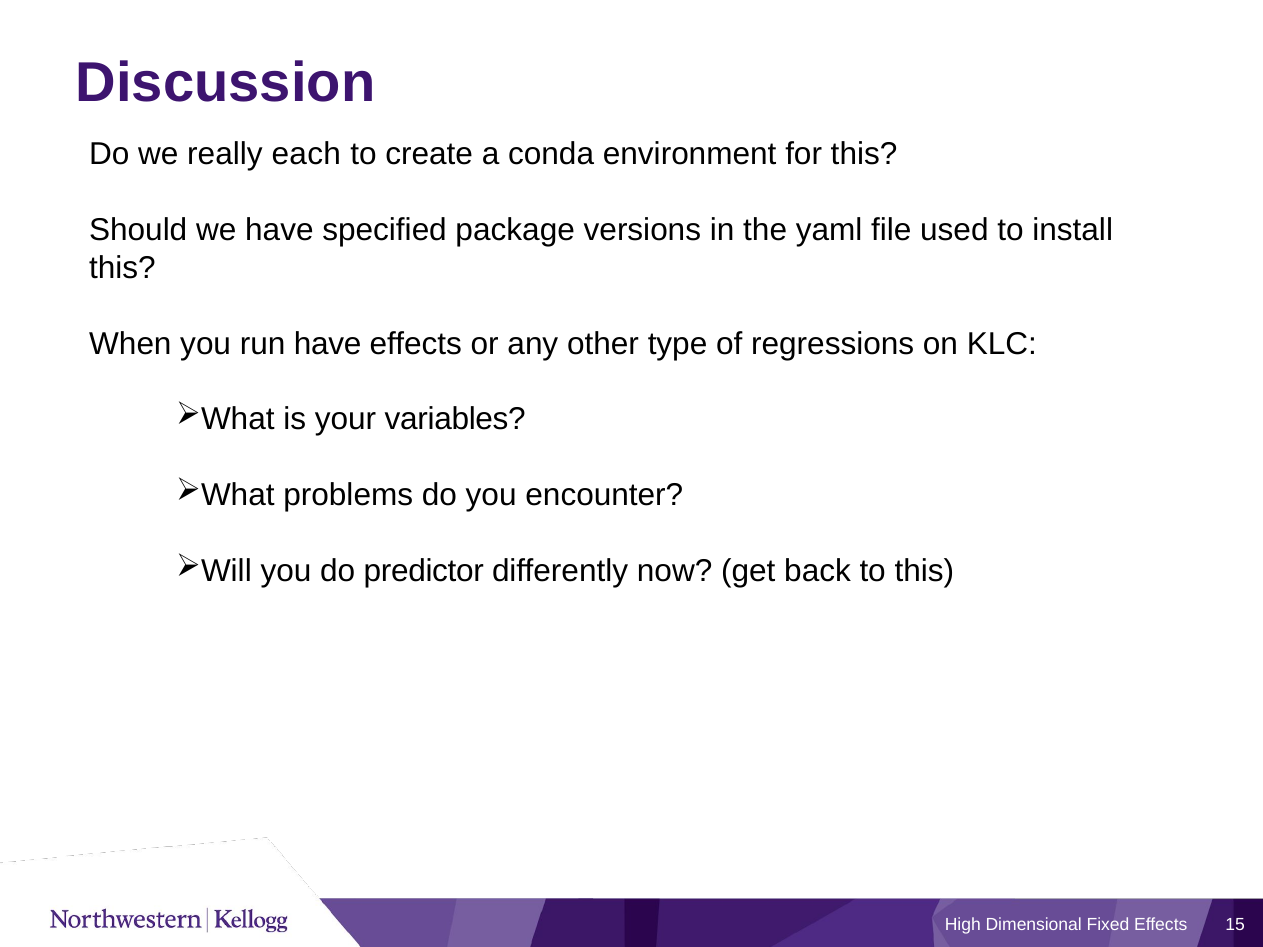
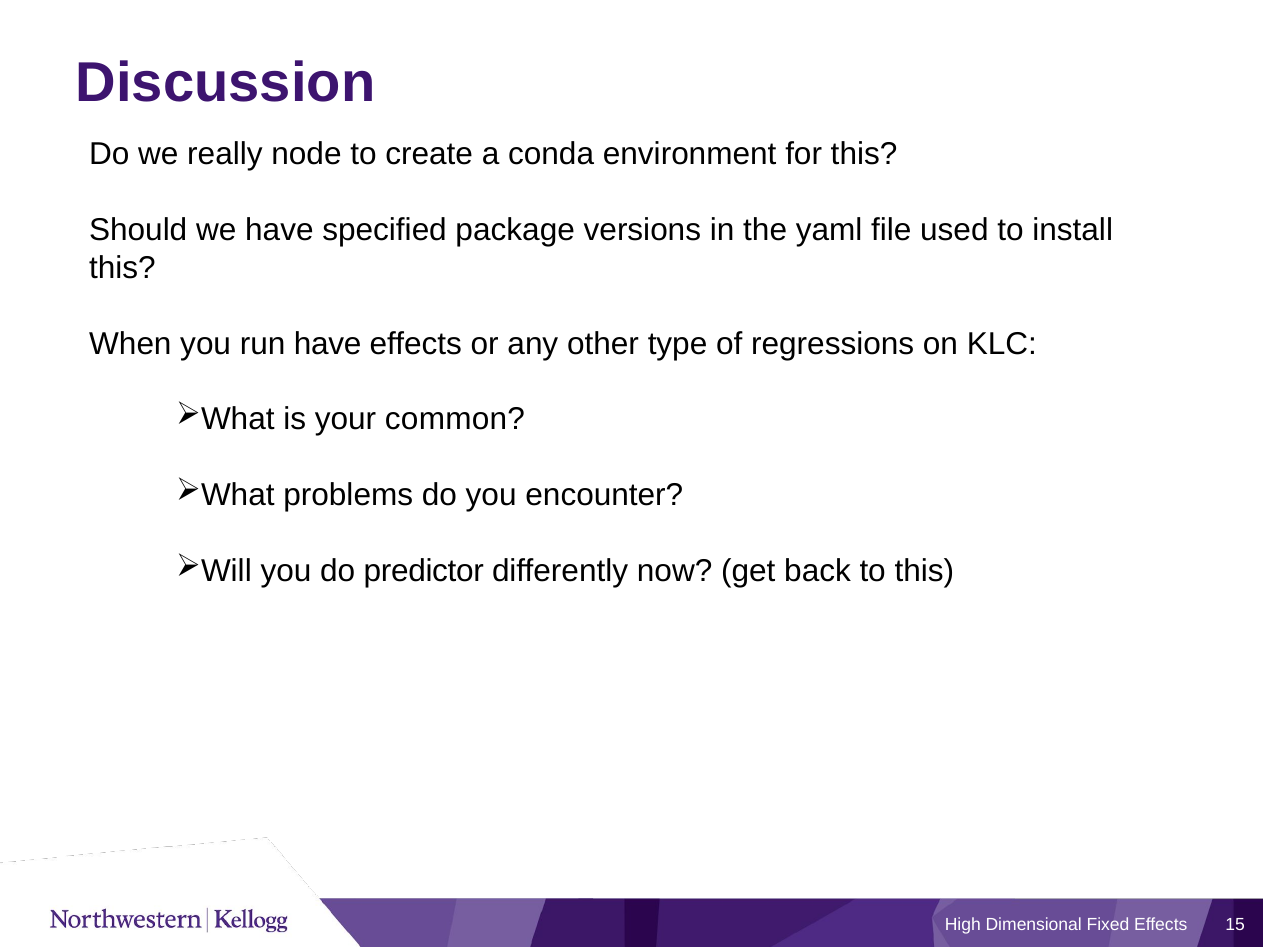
each: each -> node
variables: variables -> common
